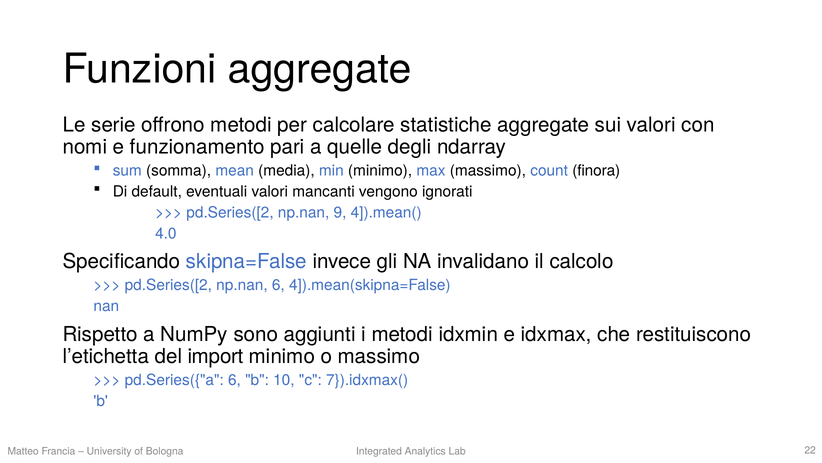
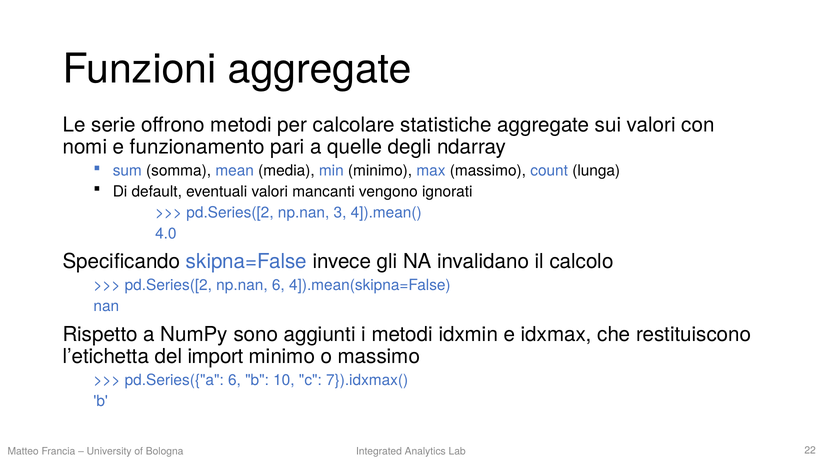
finora: finora -> lunga
9: 9 -> 3
